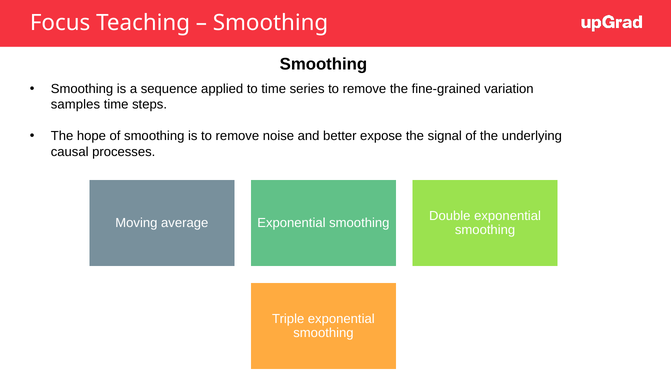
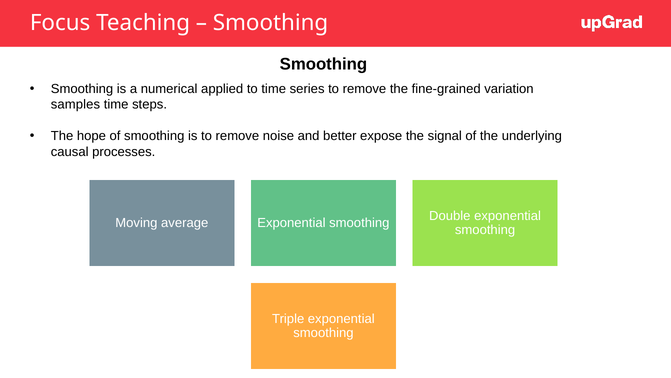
sequence: sequence -> numerical
